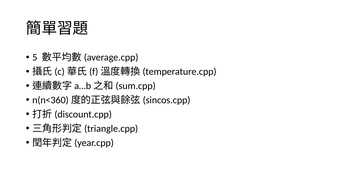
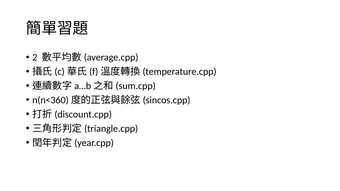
5: 5 -> 2
